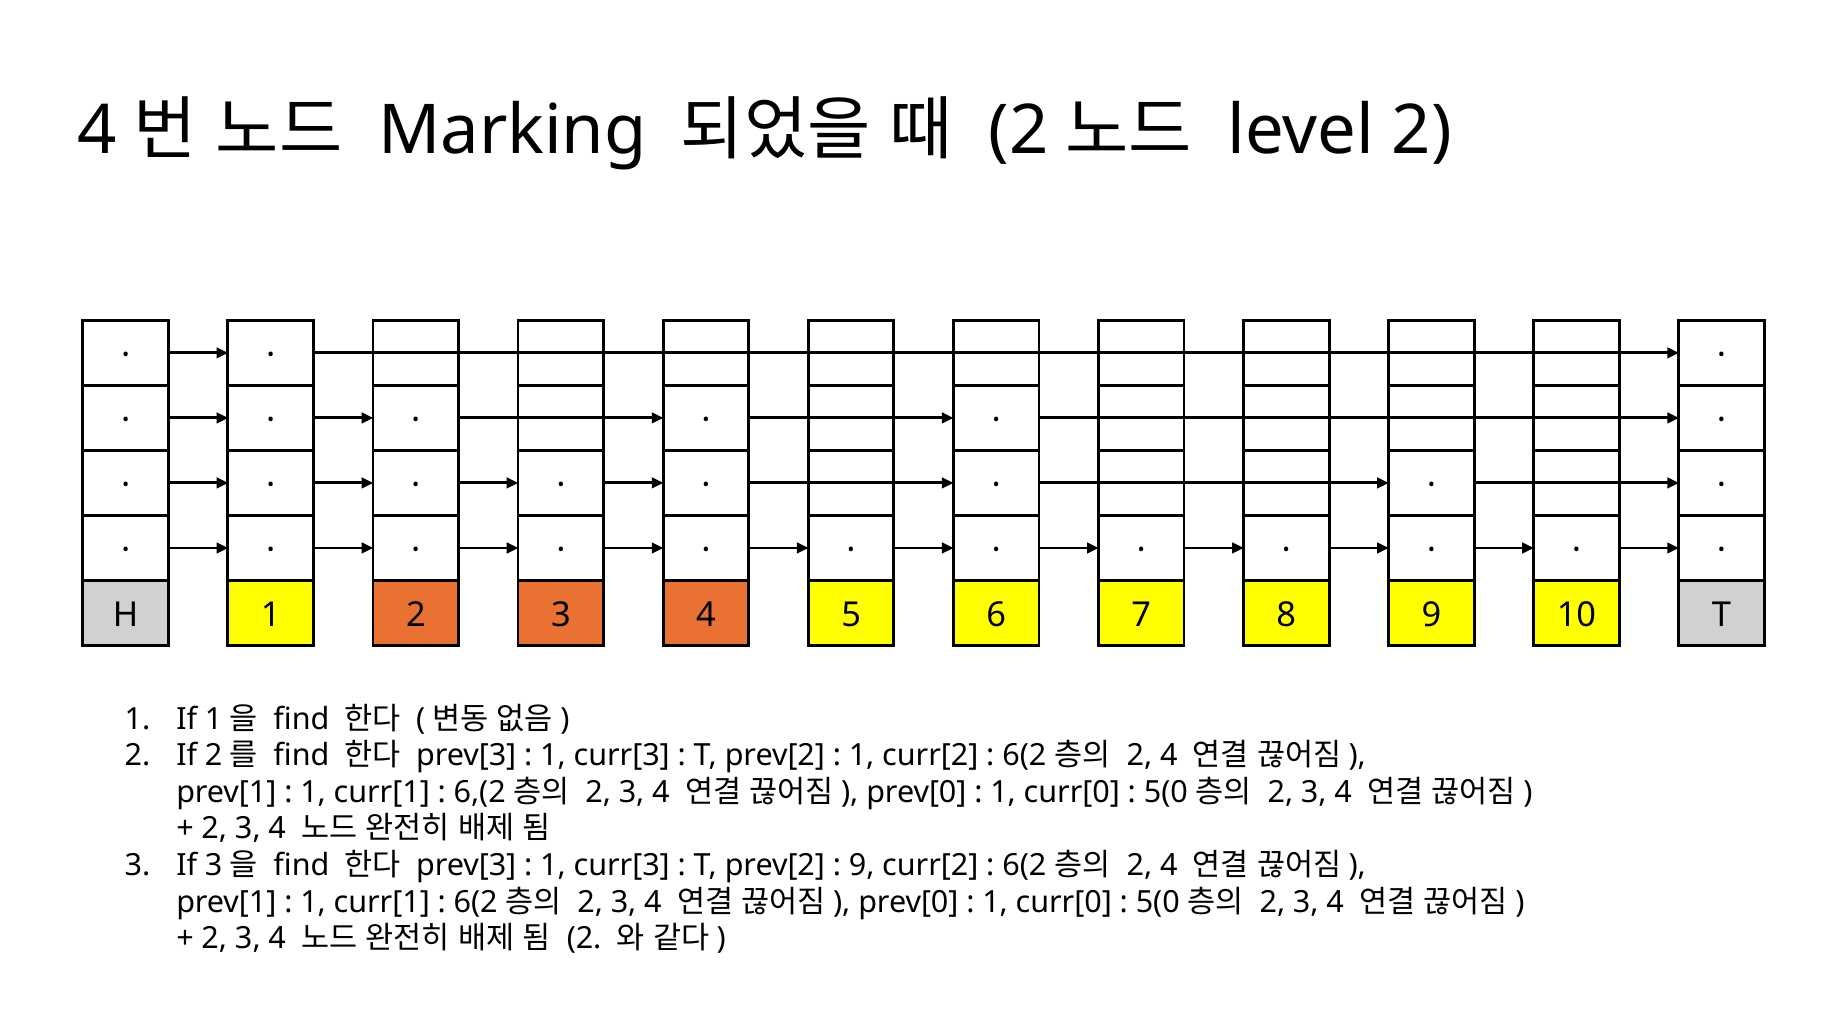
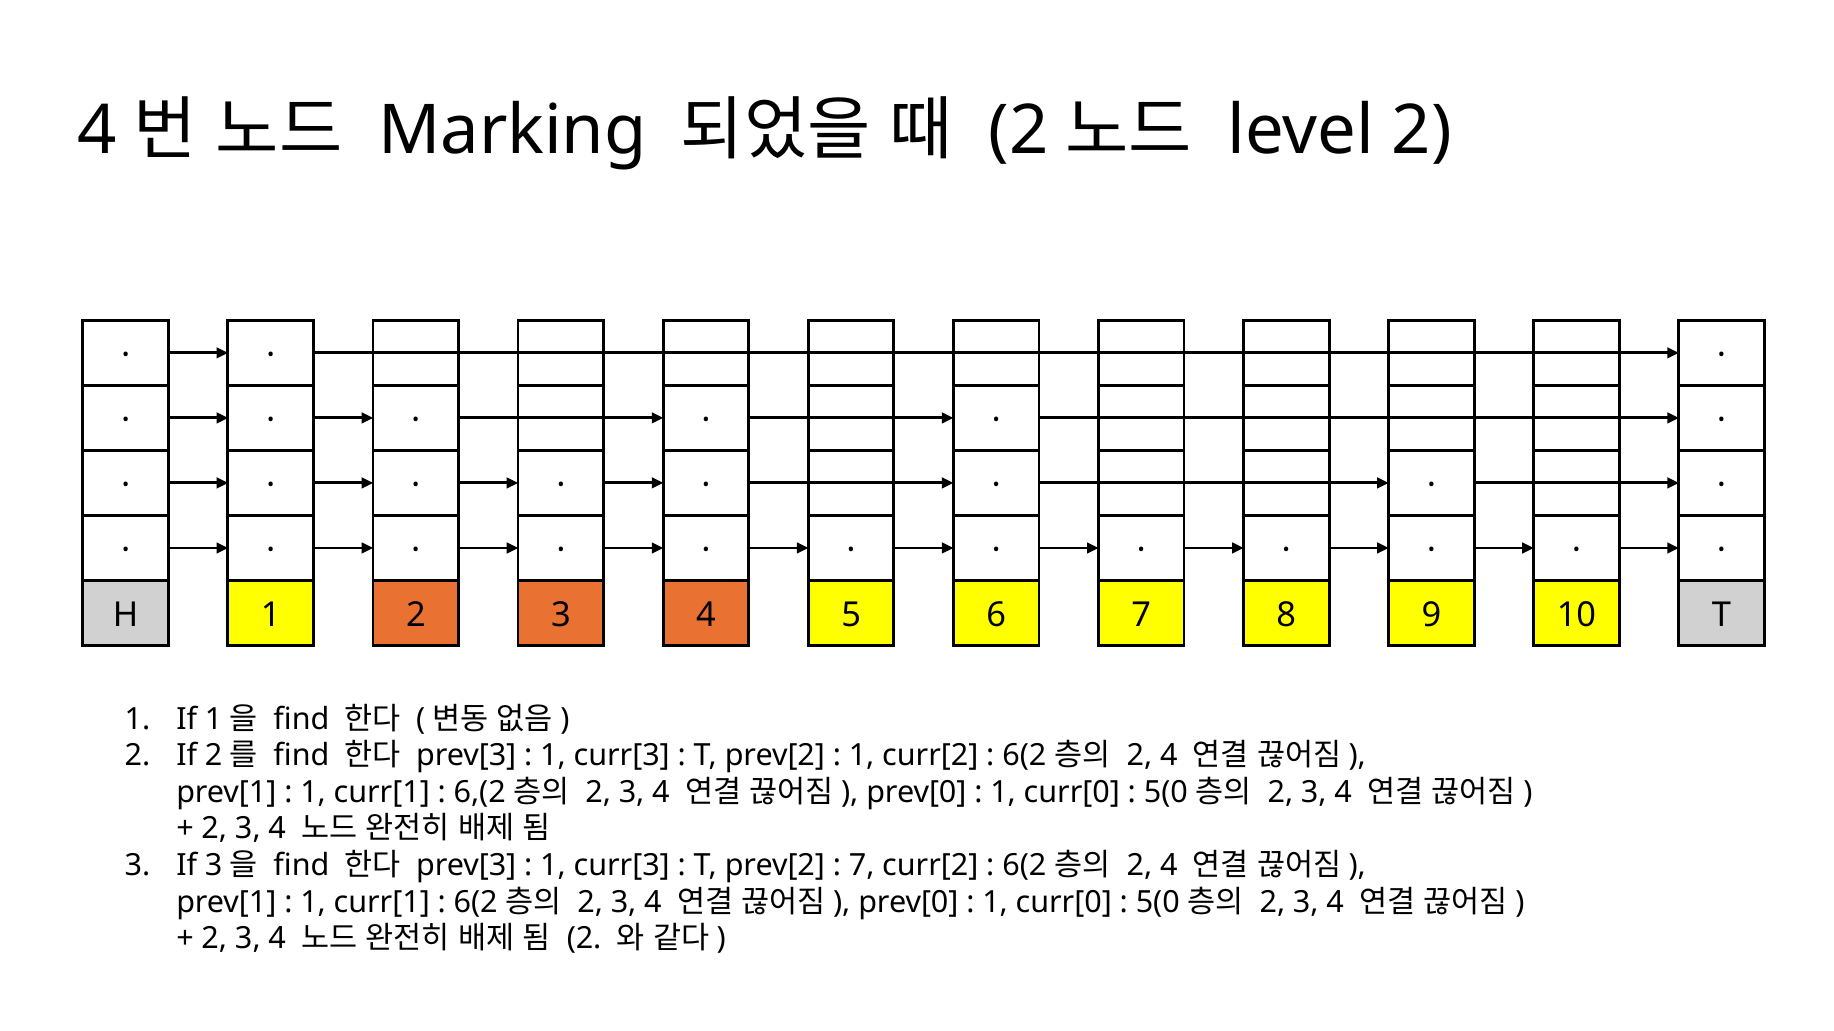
9 at (862, 866): 9 -> 7
